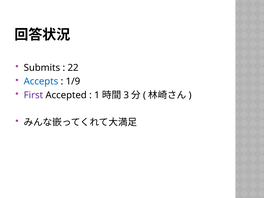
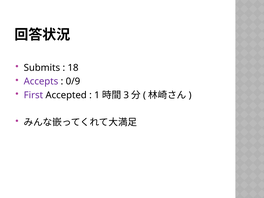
22: 22 -> 18
Accepts colour: blue -> purple
1/9: 1/9 -> 0/9
